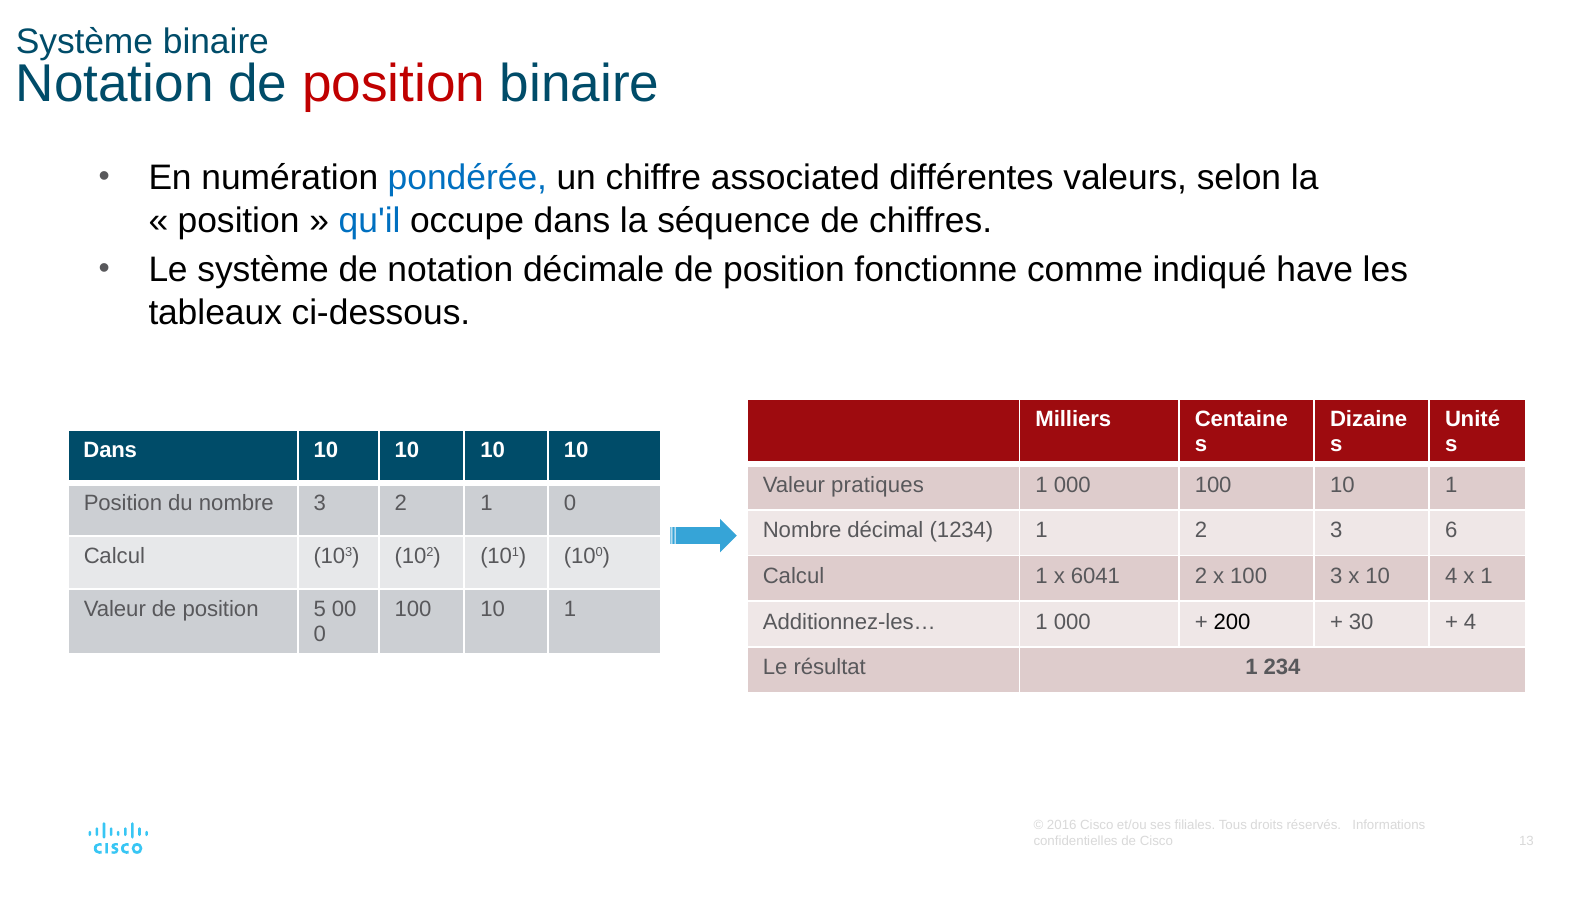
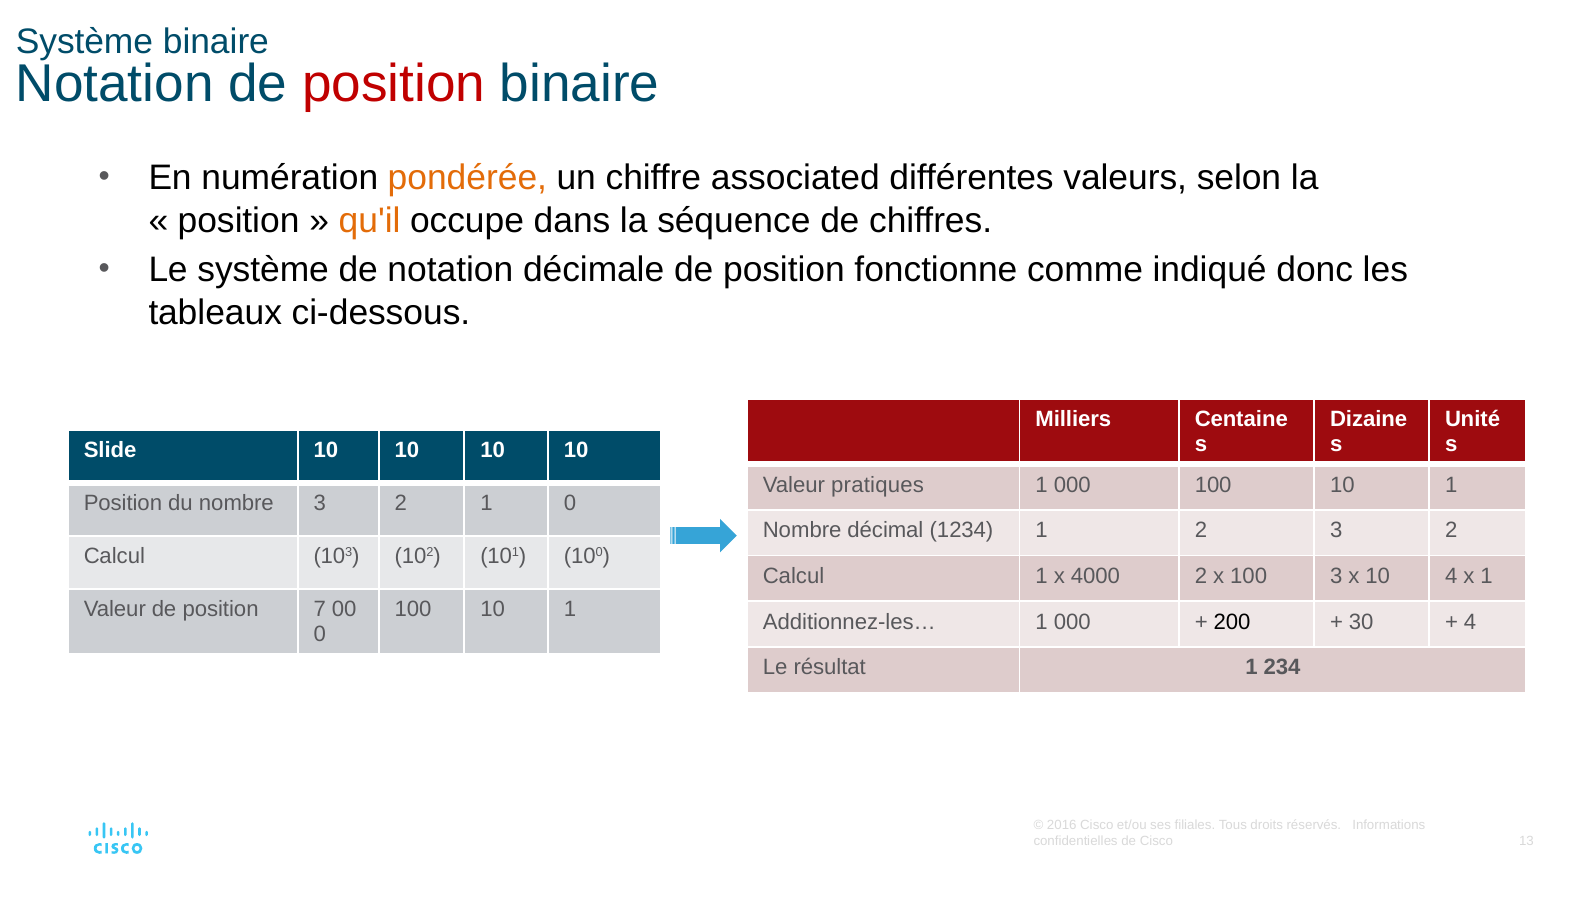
pondérée colour: blue -> orange
qu'il colour: blue -> orange
have: have -> donc
Dans at (110, 450): Dans -> Slide
2 3 6: 6 -> 2
6041: 6041 -> 4000
5: 5 -> 7
